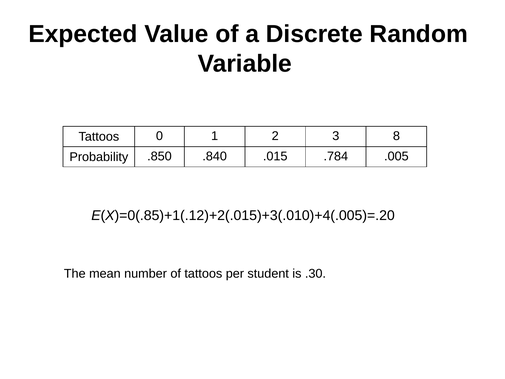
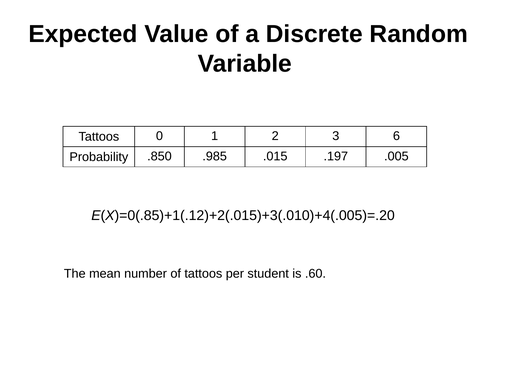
8: 8 -> 6
.840: .840 -> .985
.784: .784 -> .197
.30: .30 -> .60
